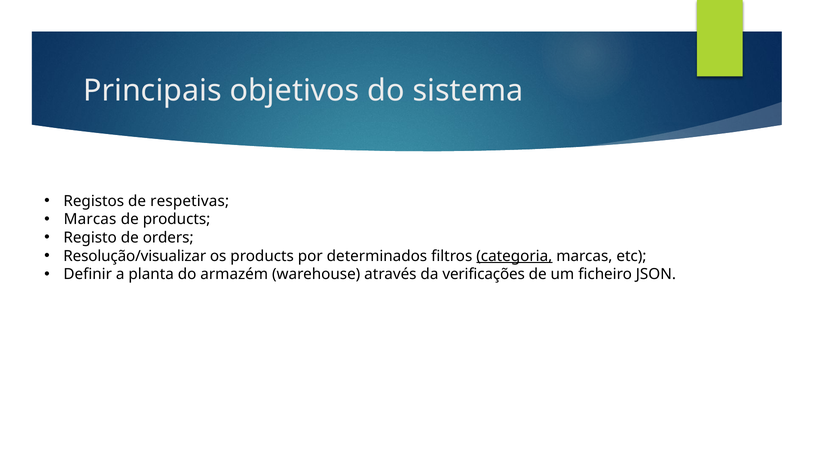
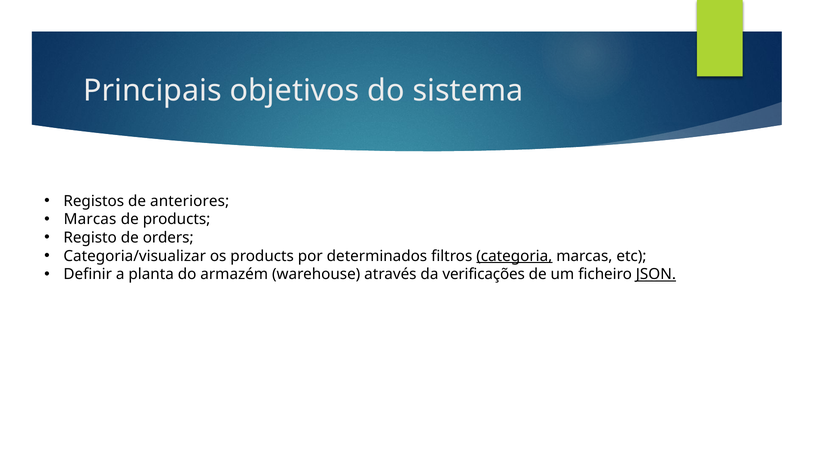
respetivas: respetivas -> anteriores
Resolução/visualizar: Resolução/visualizar -> Categoria/visualizar
JSON underline: none -> present
